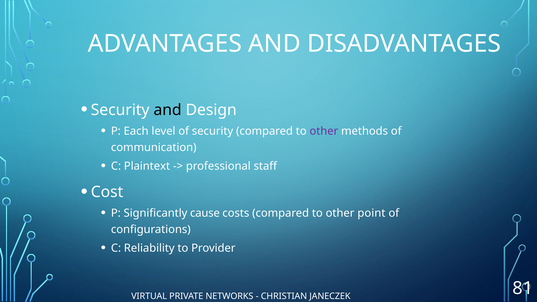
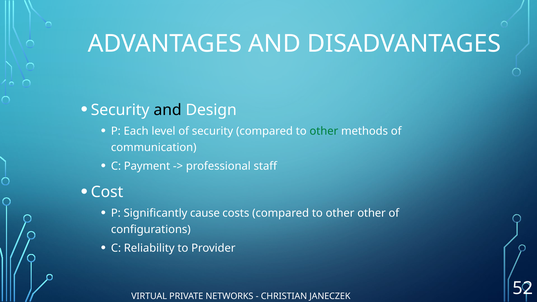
other at (324, 131) colour: purple -> green
Plaintext: Plaintext -> Payment
other point: point -> other
81: 81 -> 52
